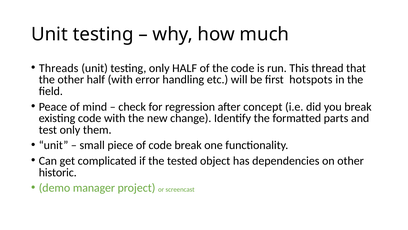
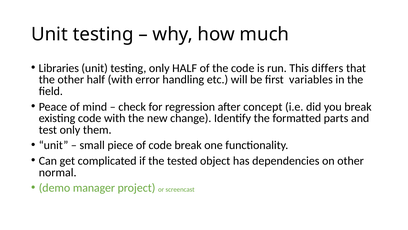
Threads: Threads -> Libraries
thread: thread -> differs
hotspots: hotspots -> variables
historic: historic -> normal
